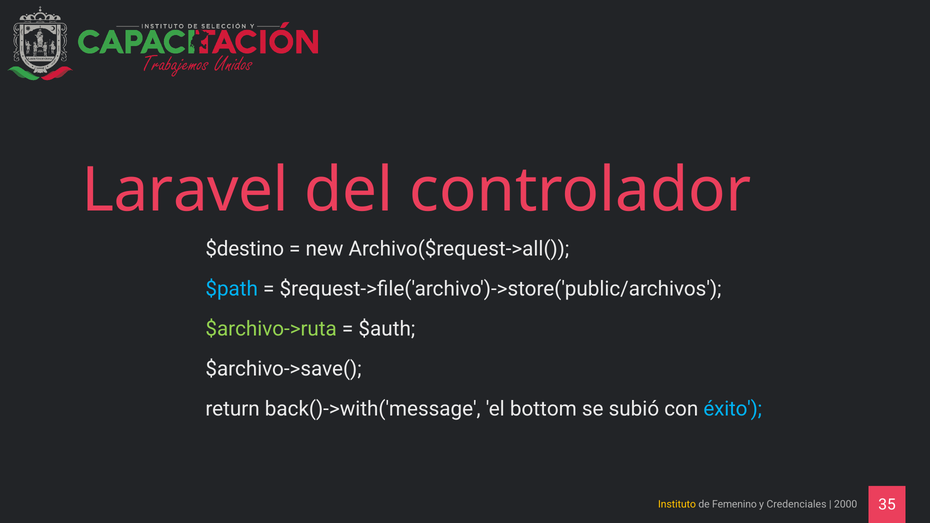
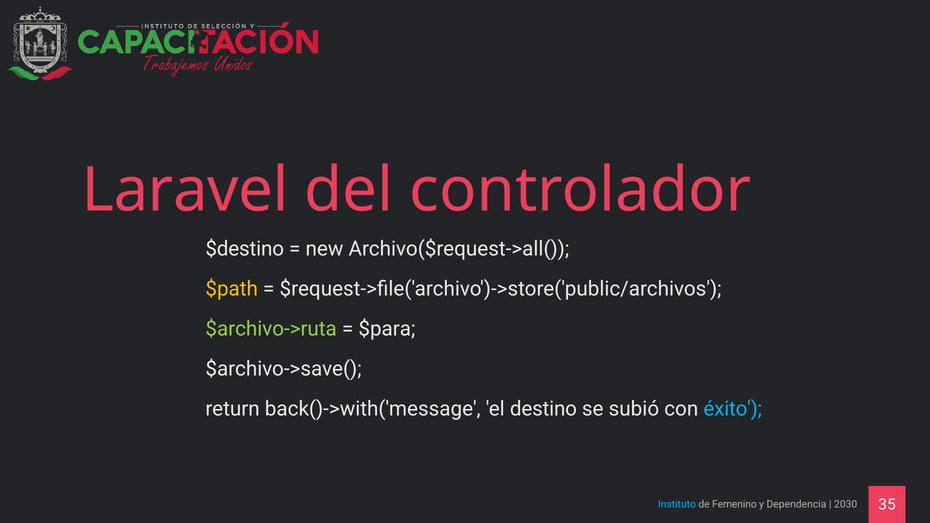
$path colour: light blue -> yellow
$auth: $auth -> $para
bottom: bottom -> destino
Instituto colour: yellow -> light blue
Credenciales: Credenciales -> Dependencia
2000: 2000 -> 2030
